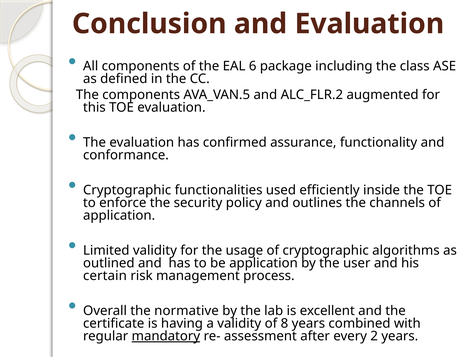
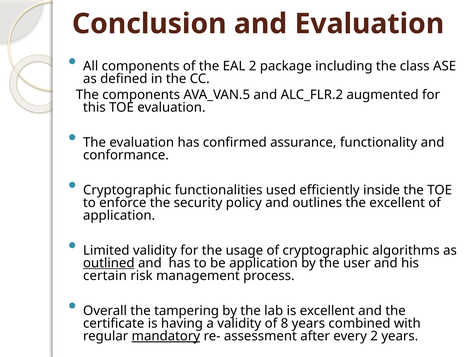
EAL 6: 6 -> 2
the channels: channels -> excellent
outlined underline: none -> present
normative: normative -> tampering
